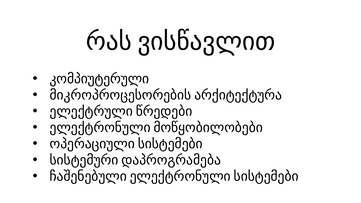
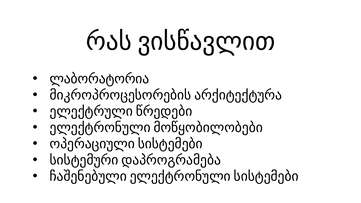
კომპიუტერული: კომპიუტერული -> ლაბორატორია
